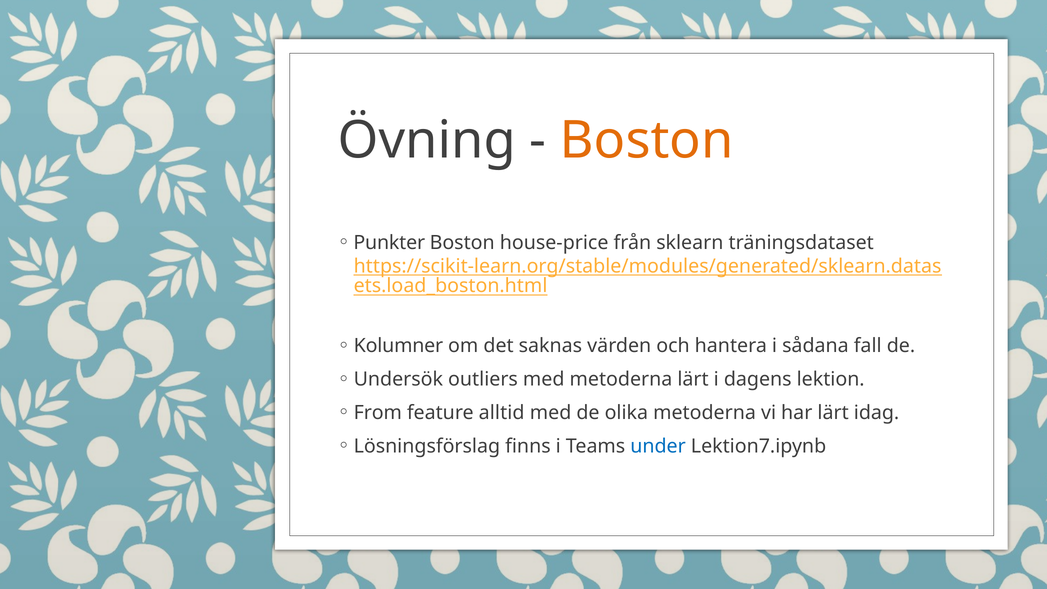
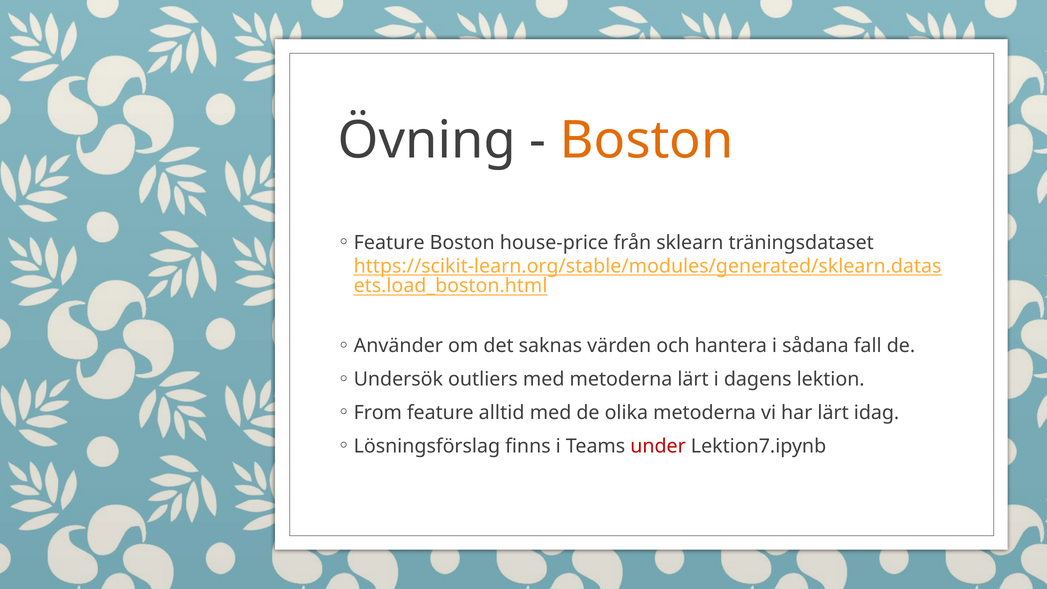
Punkter at (389, 243): Punkter -> Feature
Kolumner: Kolumner -> Använder
under colour: blue -> red
